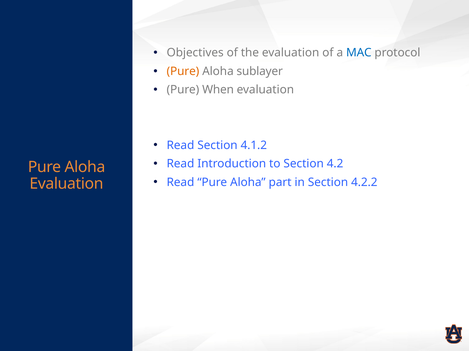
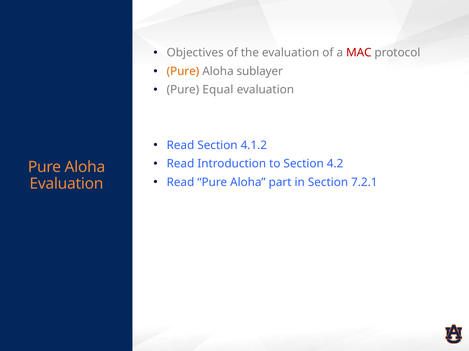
MAC colour: blue -> red
When: When -> Equal
4.2.2: 4.2.2 -> 7.2.1
